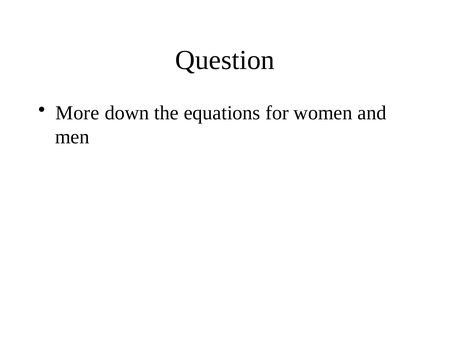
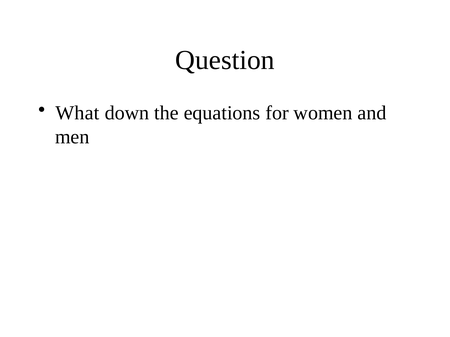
More: More -> What
